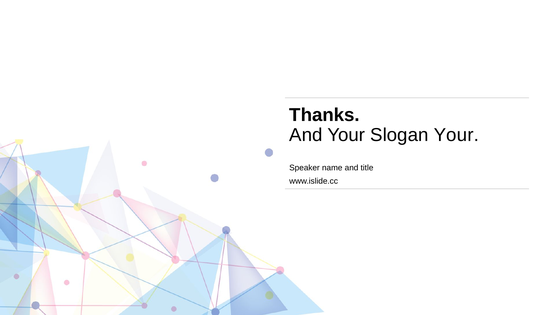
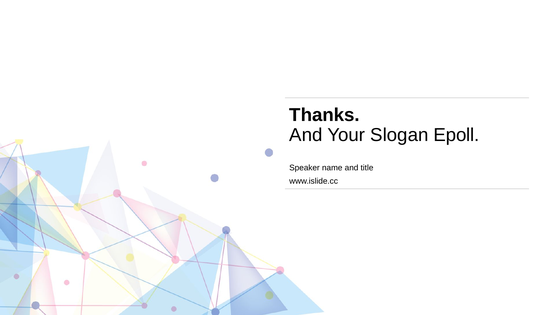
Slogan Your: Your -> Epoll
